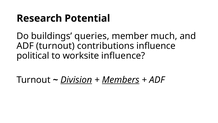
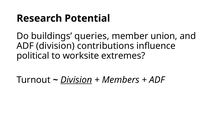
much: much -> union
ADF turnout: turnout -> division
worksite influence: influence -> extremes
Members underline: present -> none
